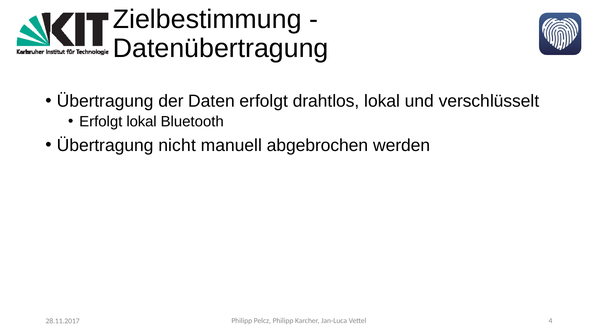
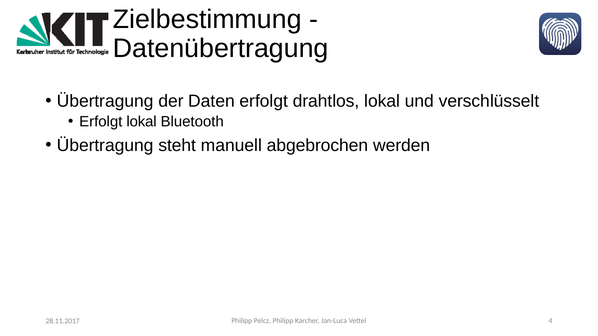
nicht: nicht -> steht
